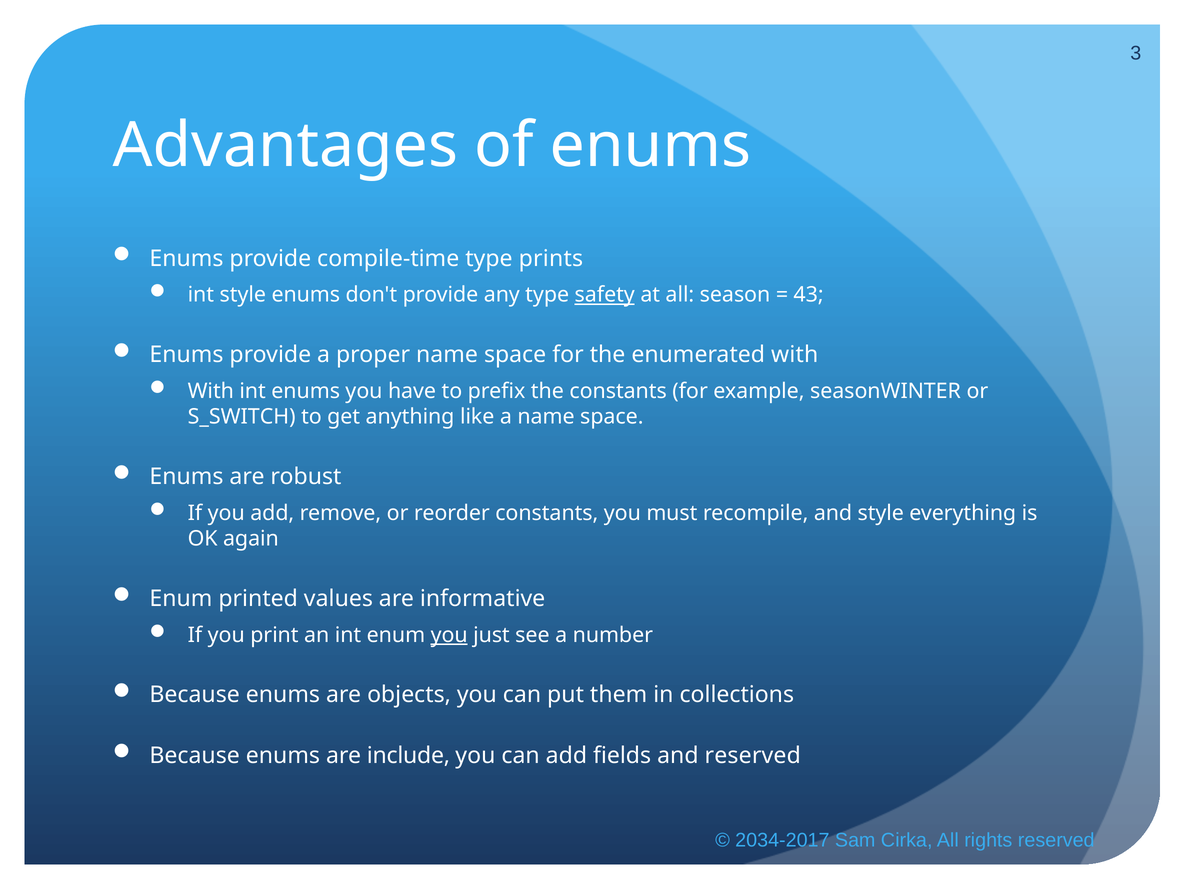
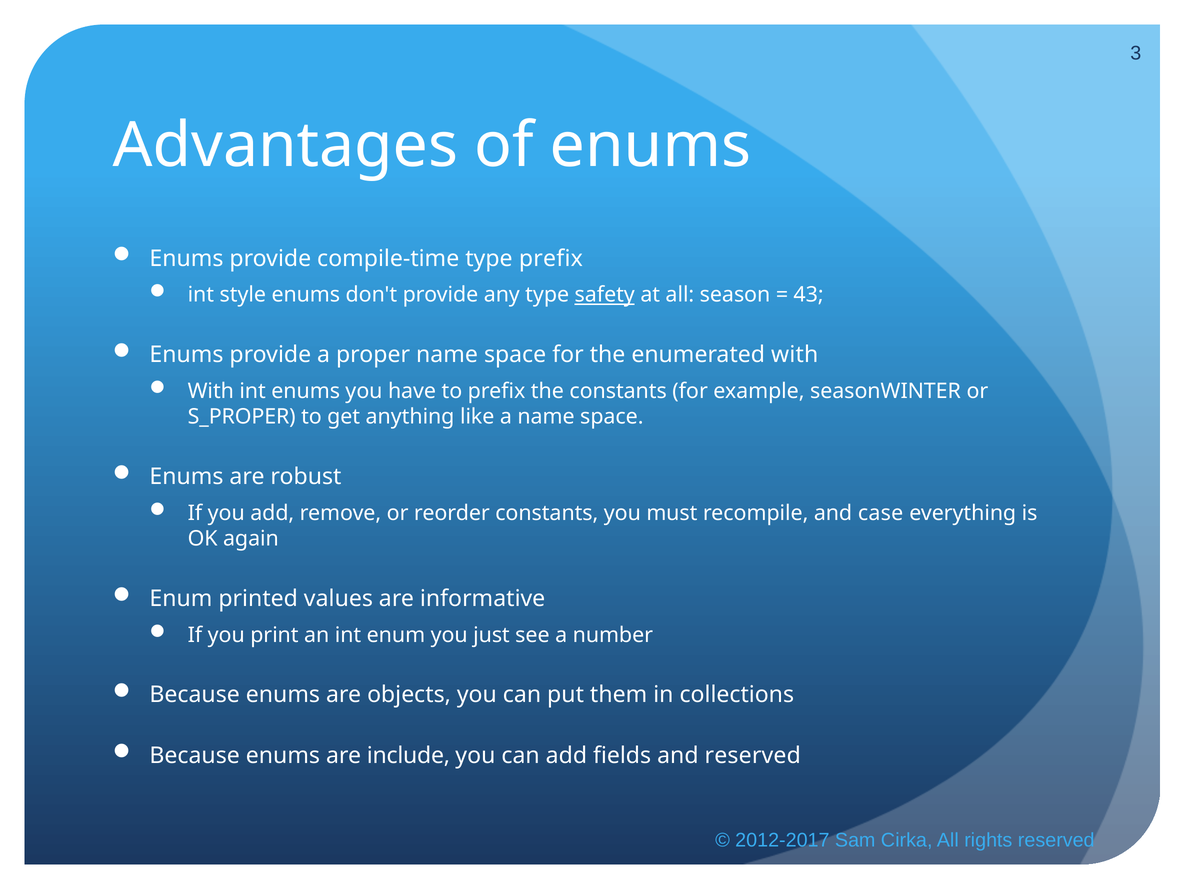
type prints: prints -> prefix
S_SWITCH: S_SWITCH -> S_PROPER
and style: style -> case
you at (449, 635) underline: present -> none
2034-2017: 2034-2017 -> 2012-2017
